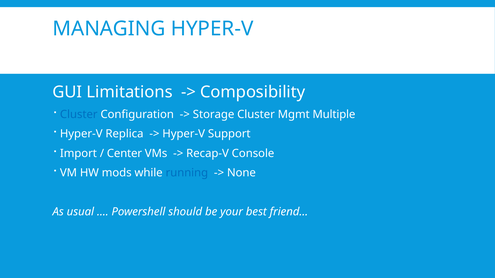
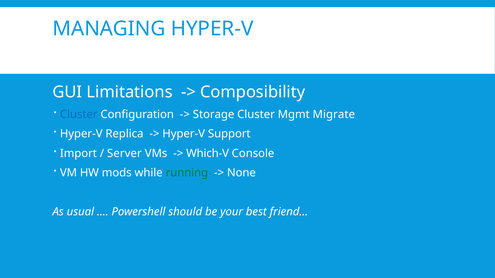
Multiple: Multiple -> Migrate
Center: Center -> Server
Recap-V: Recap-V -> Which-V
running colour: blue -> green
